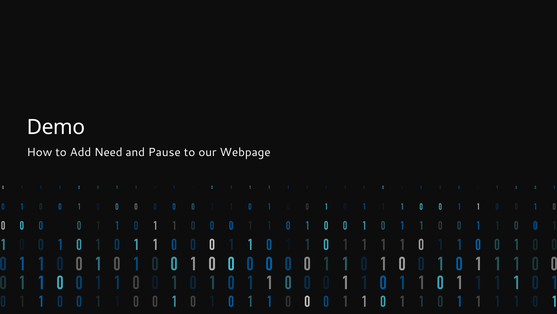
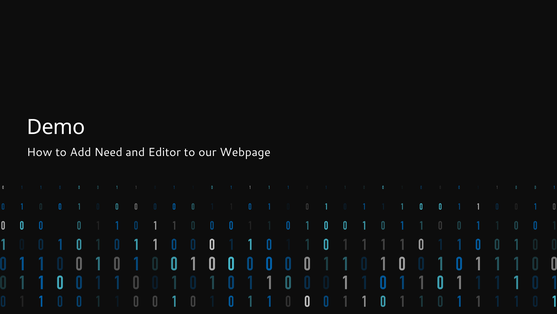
Pause: Pause -> Editor
